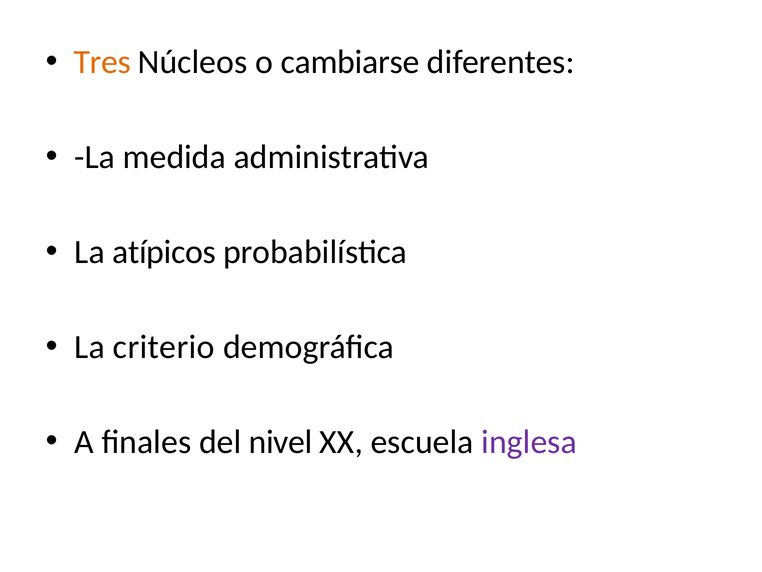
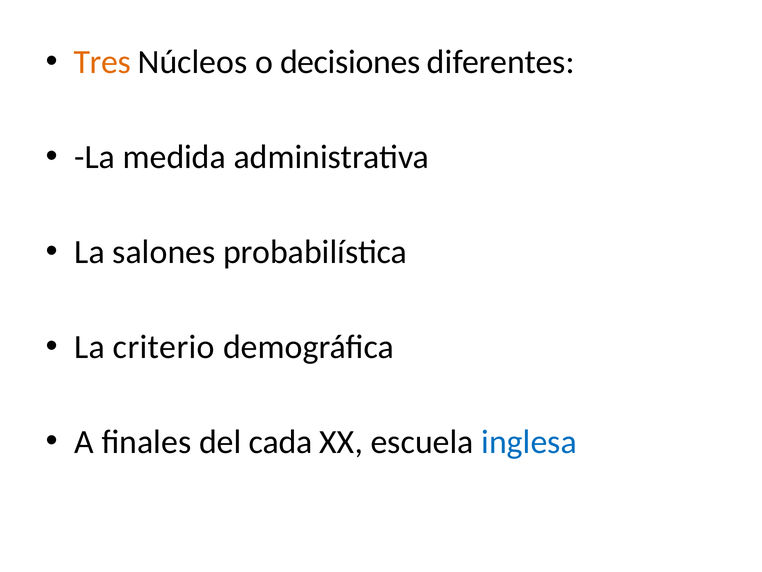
cambiarse: cambiarse -> decisiones
atípicos: atípicos -> salones
nivel: nivel -> cada
inglesa colour: purple -> blue
